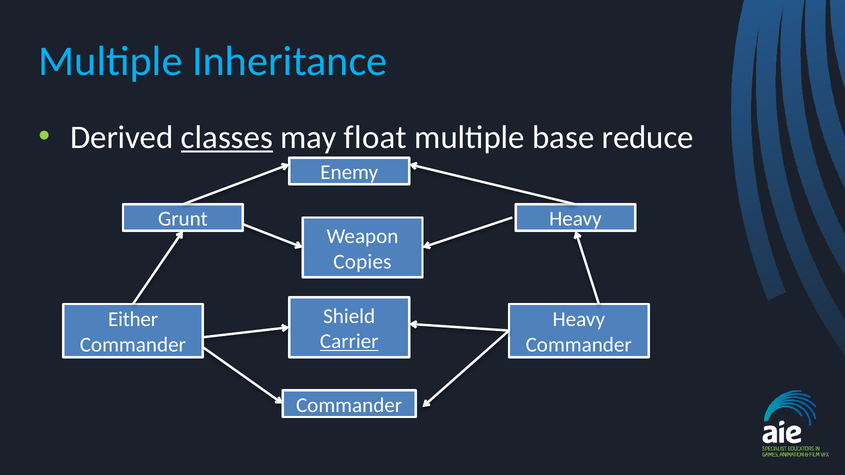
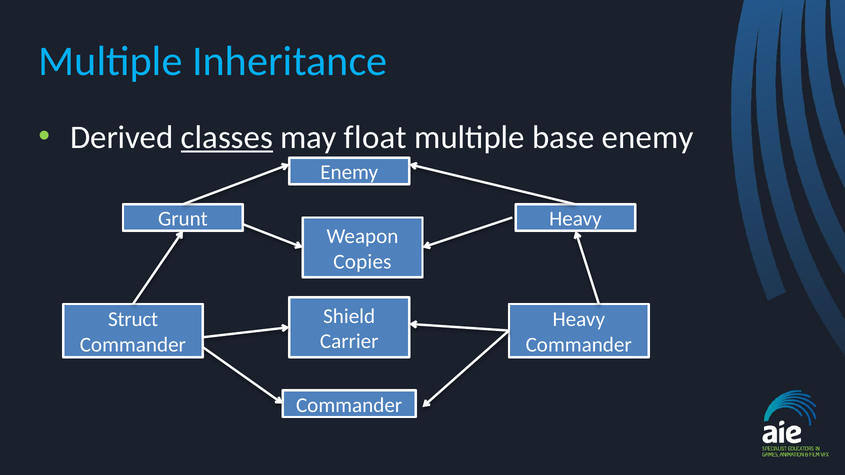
base reduce: reduce -> enemy
Either: Either -> Struct
Carrier underline: present -> none
